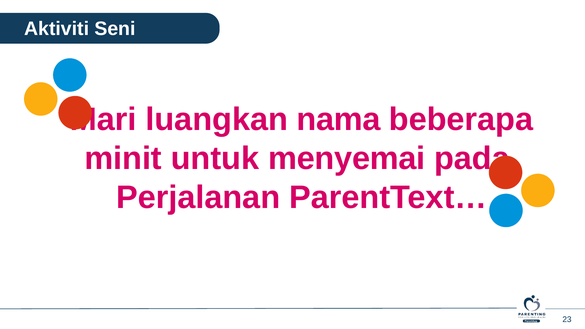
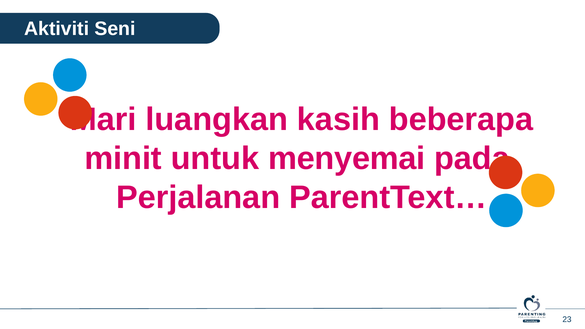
nama: nama -> kasih
